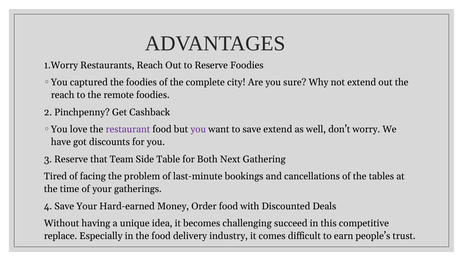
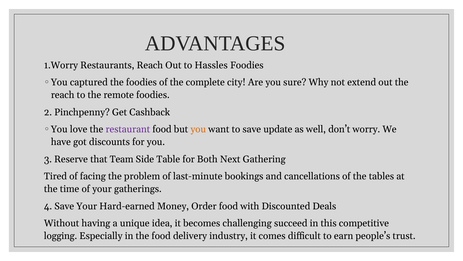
to Reserve: Reserve -> Hassles
you at (198, 129) colour: purple -> orange
save extend: extend -> update
replace: replace -> logging
